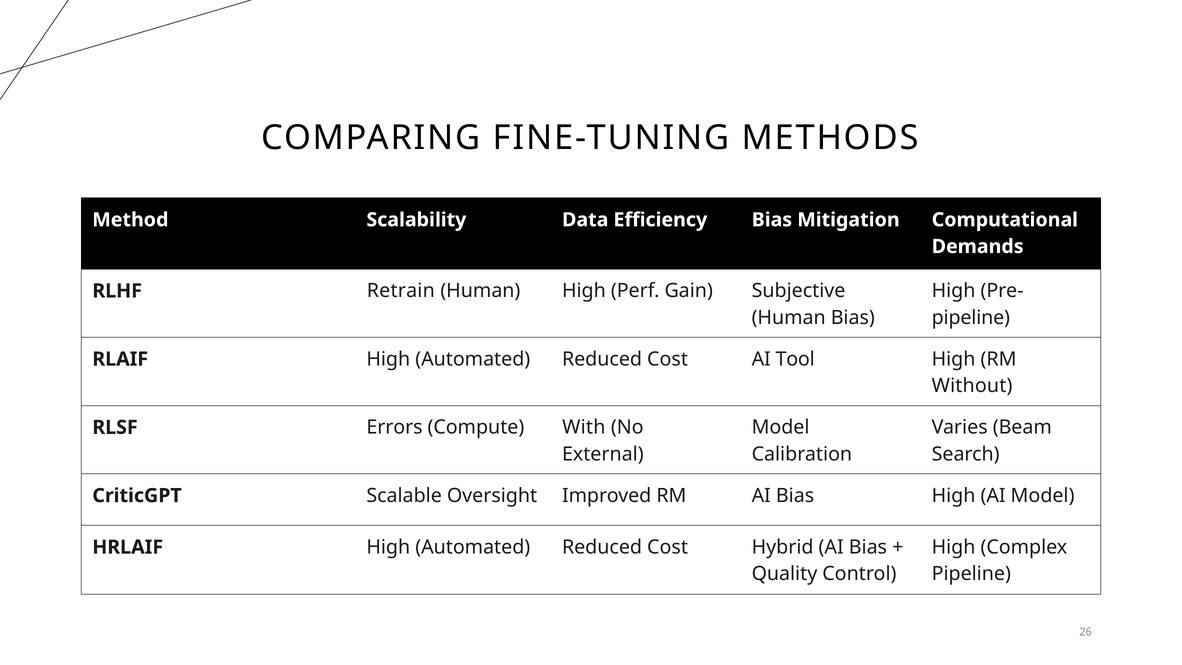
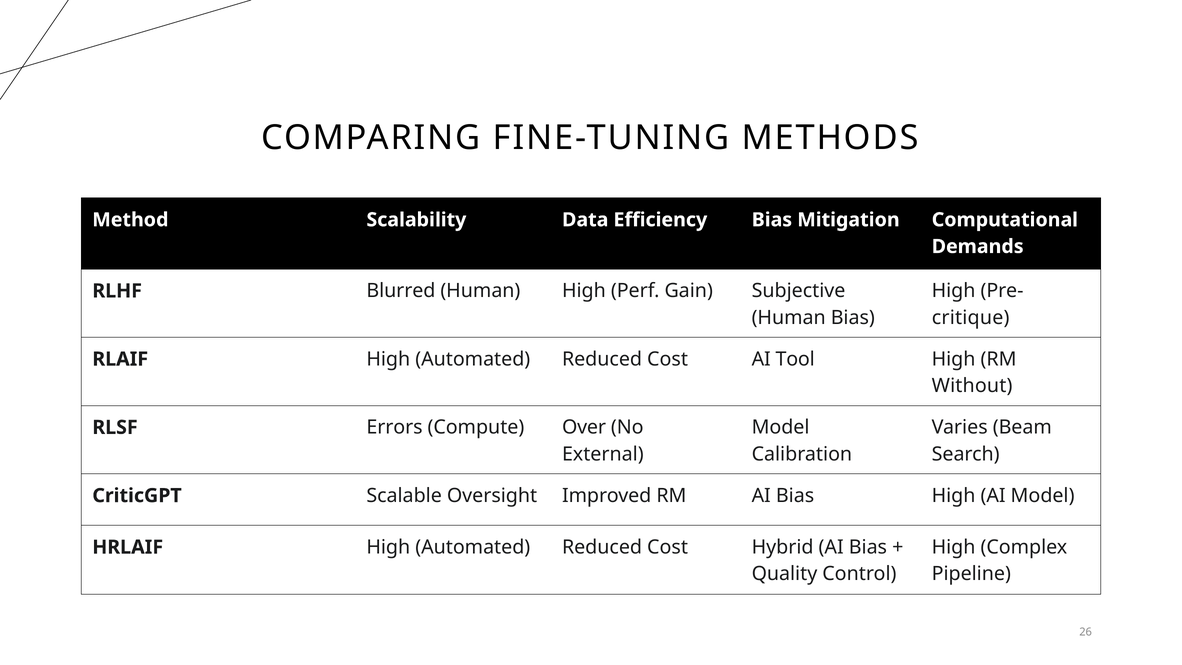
Retrain: Retrain -> Blurred
pipeline at (971, 318): pipeline -> critique
With: With -> Over
